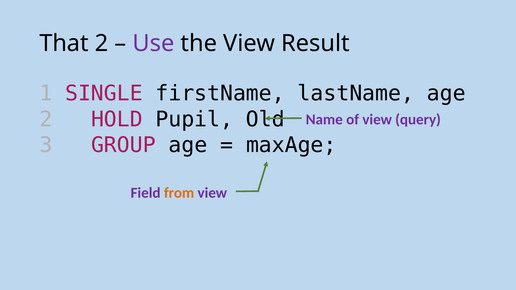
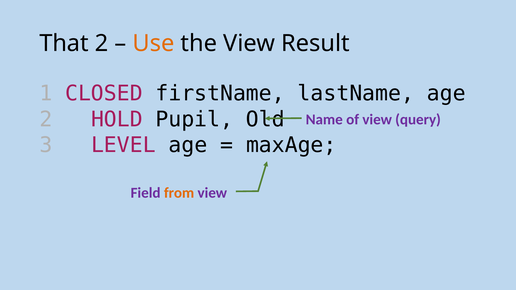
Use colour: purple -> orange
SINGLE: SINGLE -> CLOSED
GROUP: GROUP -> LEVEL
